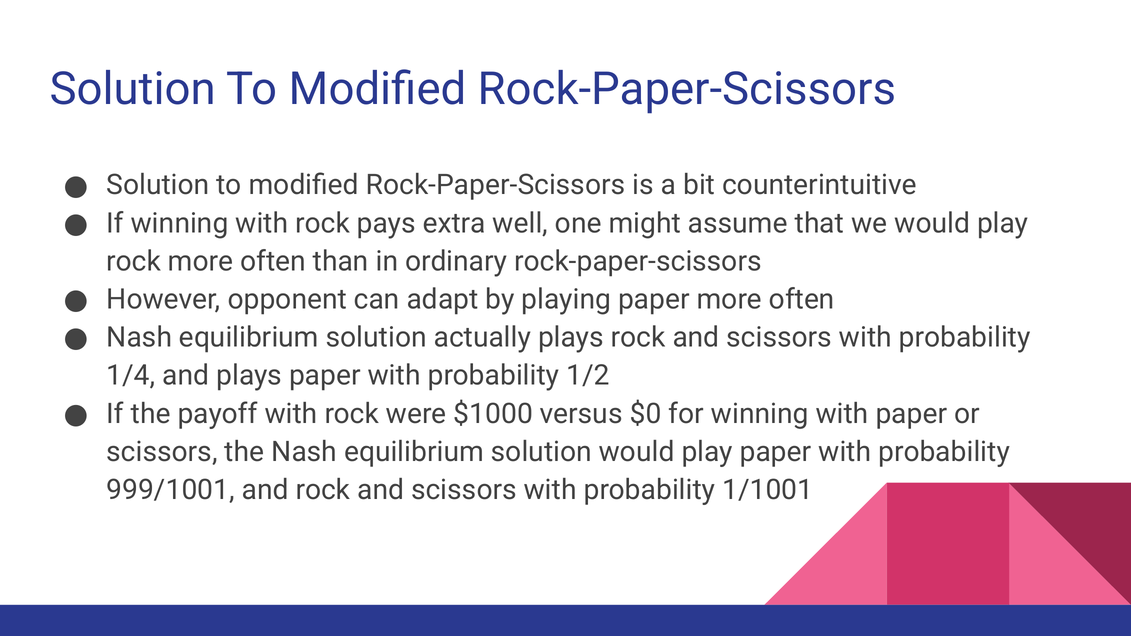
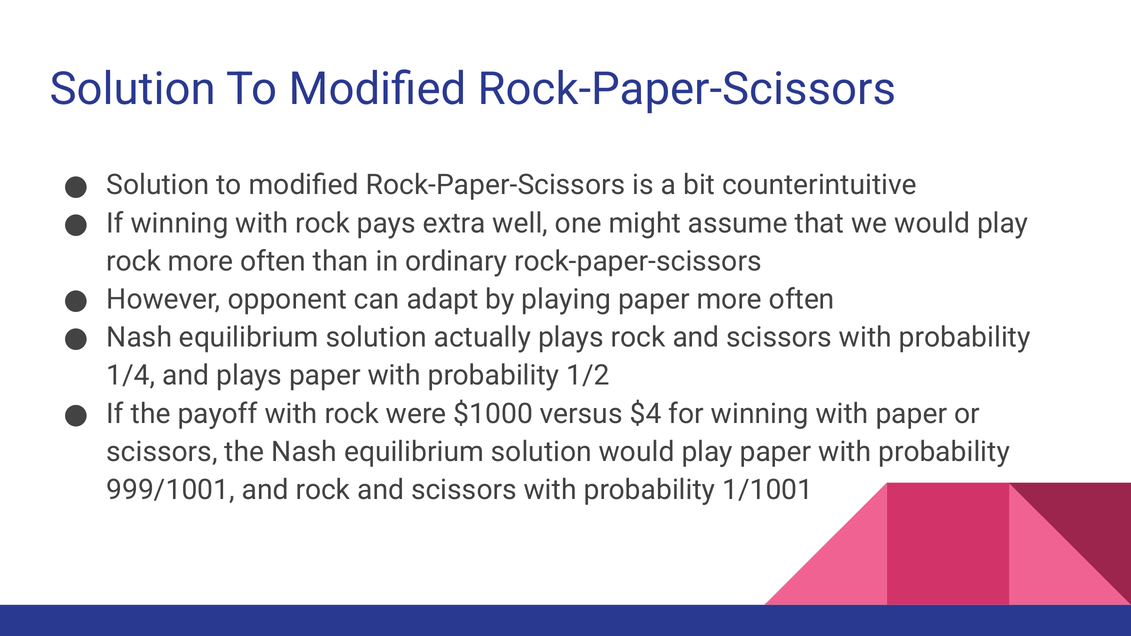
$0: $0 -> $4
